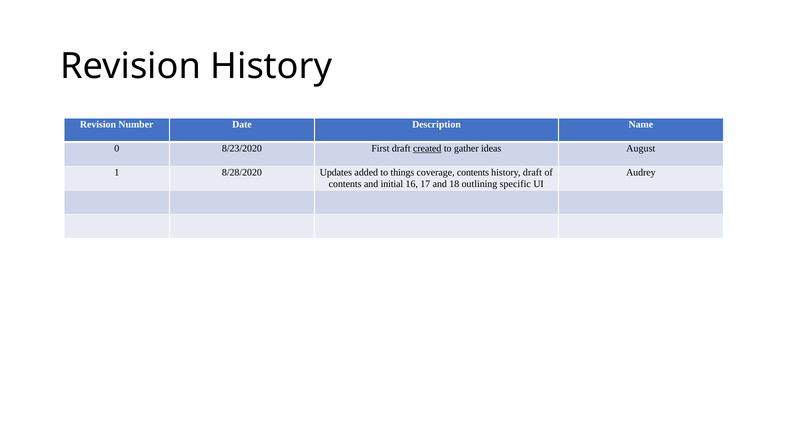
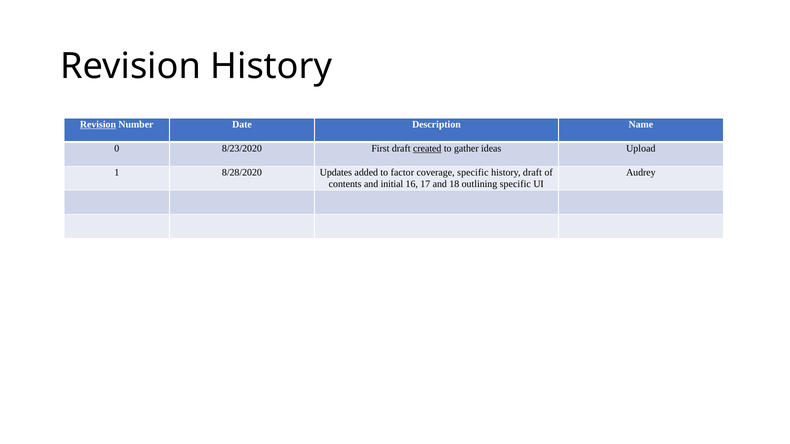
Revision at (98, 124) underline: none -> present
August: August -> Upload
things: things -> factor
coverage contents: contents -> specific
